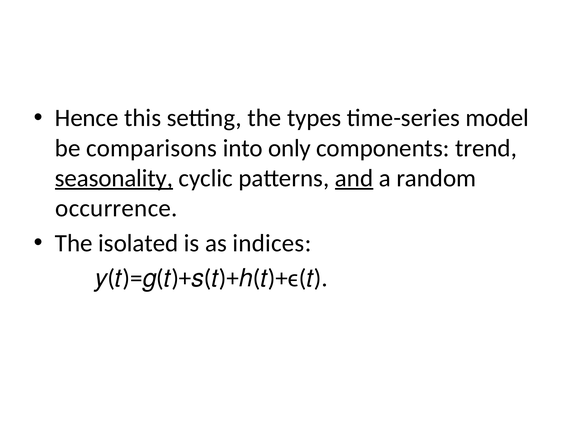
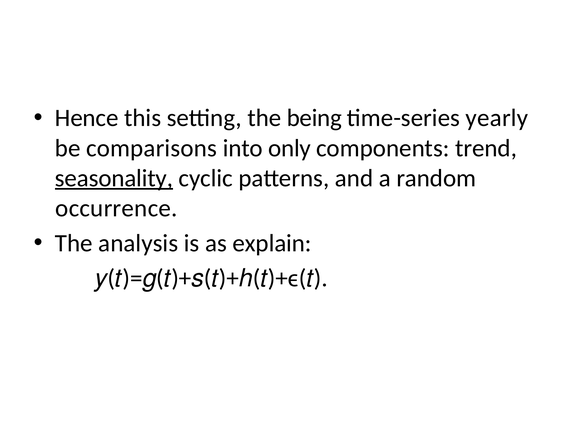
types: types -> being
model: model -> yearly
and underline: present -> none
isolated: isolated -> analysis
indices: indices -> explain
